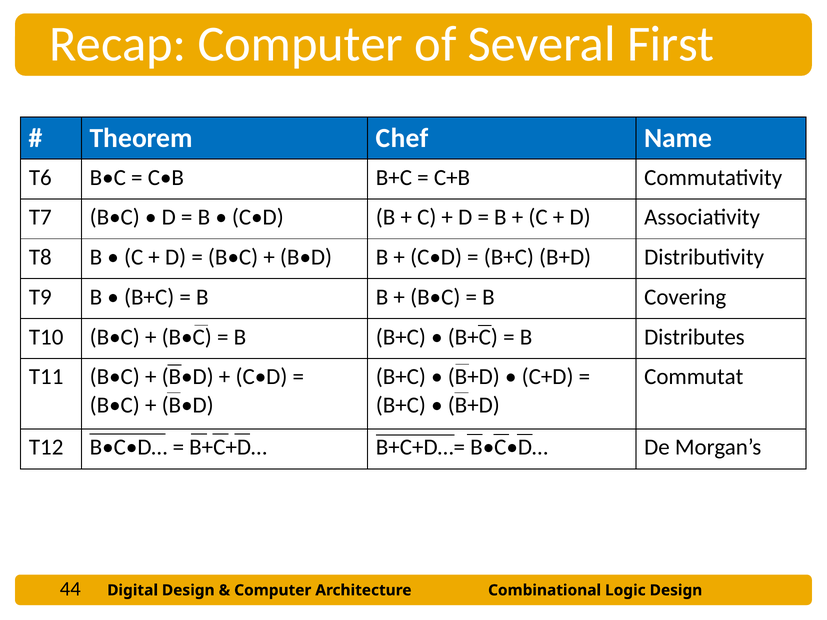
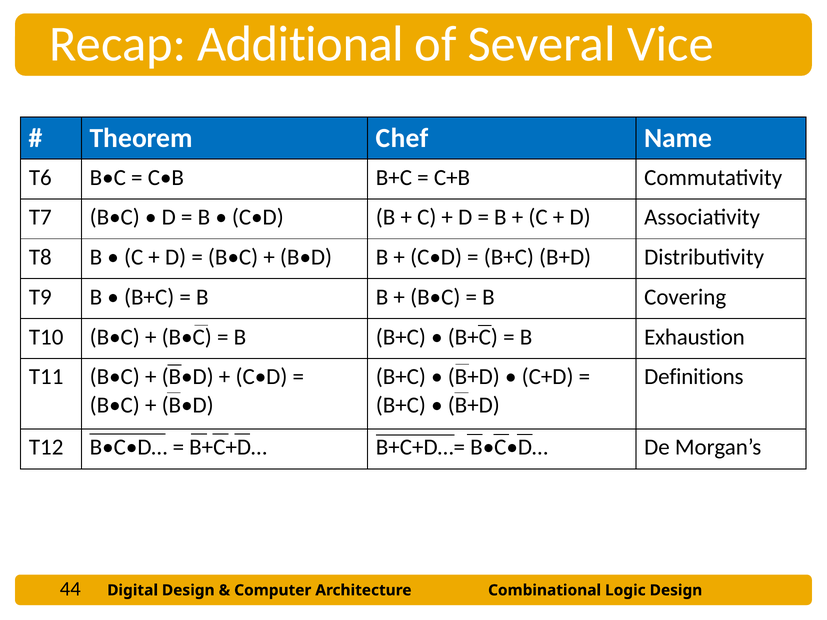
Recap Computer: Computer -> Additional
First: First -> Vice
Distributes: Distributes -> Exhaustion
Commutat: Commutat -> Definitions
